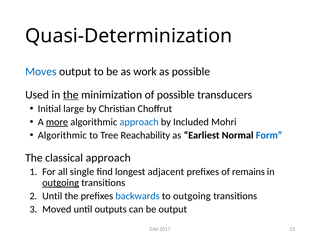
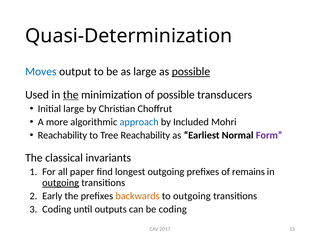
as work: work -> large
possible at (191, 72) underline: none -> present
more underline: present -> none
Algorithmic at (62, 135): Algorithmic -> Reachability
Form colour: blue -> purple
classical approach: approach -> invariants
single: single -> paper
longest adjacent: adjacent -> outgoing
Until at (52, 196): Until -> Early
backwards colour: blue -> orange
Moved at (57, 209): Moved -> Coding
be output: output -> coding
